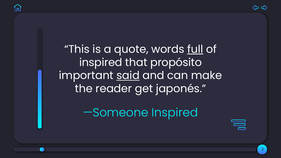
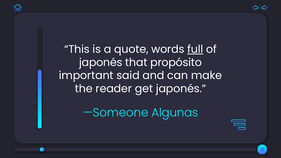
inspired at (101, 62): inspired -> japonés
said underline: present -> none
—Someone Inspired: Inspired -> Algunas
